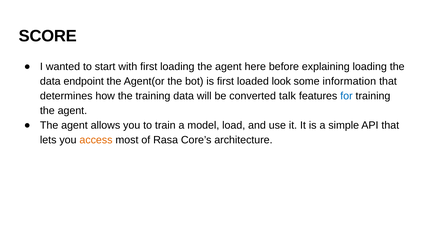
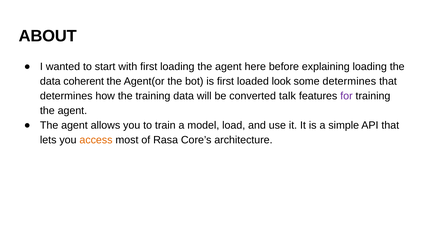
SCORE: SCORE -> ABOUT
endpoint: endpoint -> coherent
some information: information -> determines
for colour: blue -> purple
